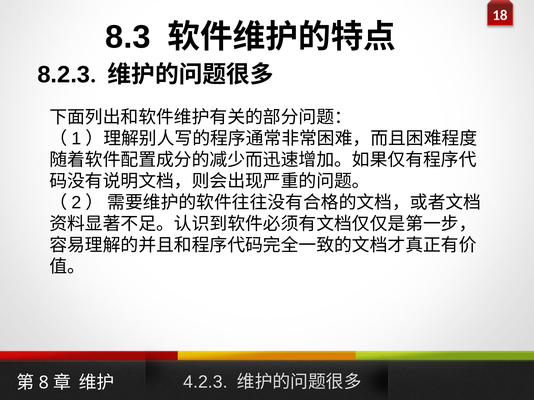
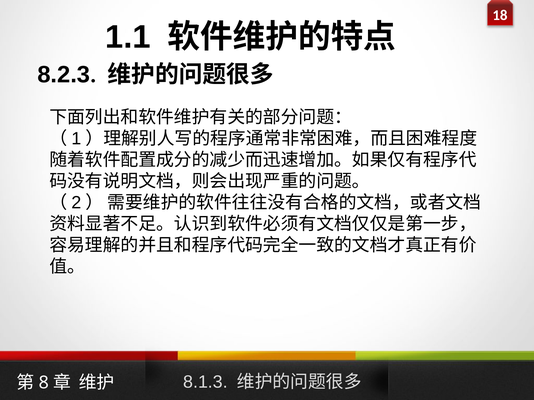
8.3: 8.3 -> 1.1
4.2.3: 4.2.3 -> 8.1.3
